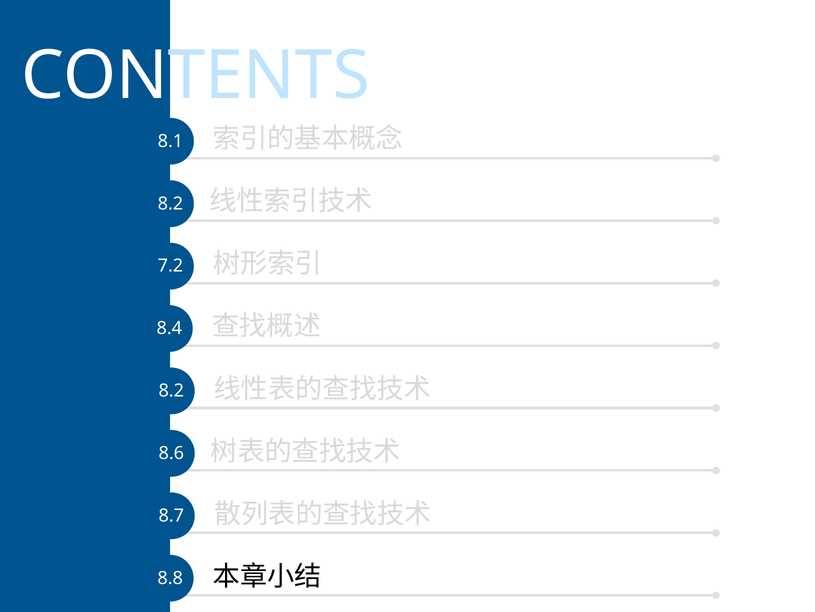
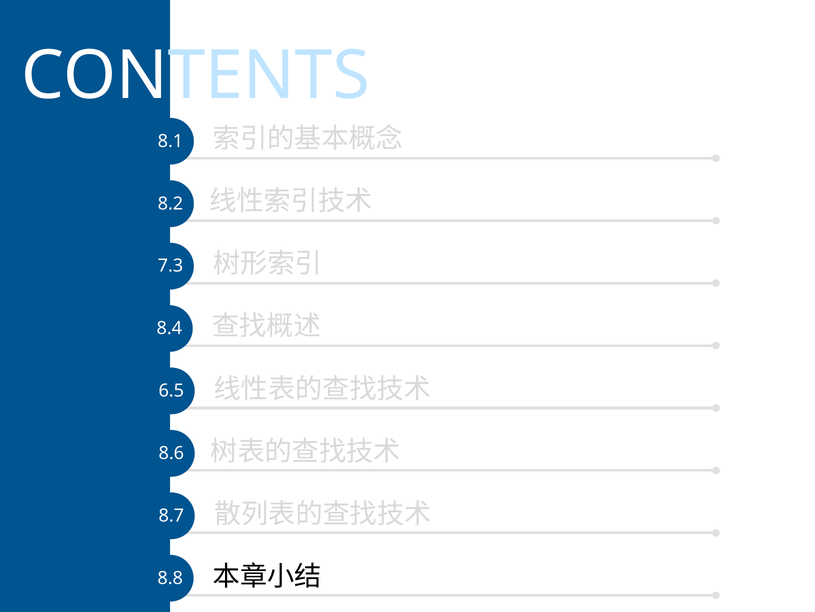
7.2: 7.2 -> 7.3
8.2 at (171, 390): 8.2 -> 6.5
